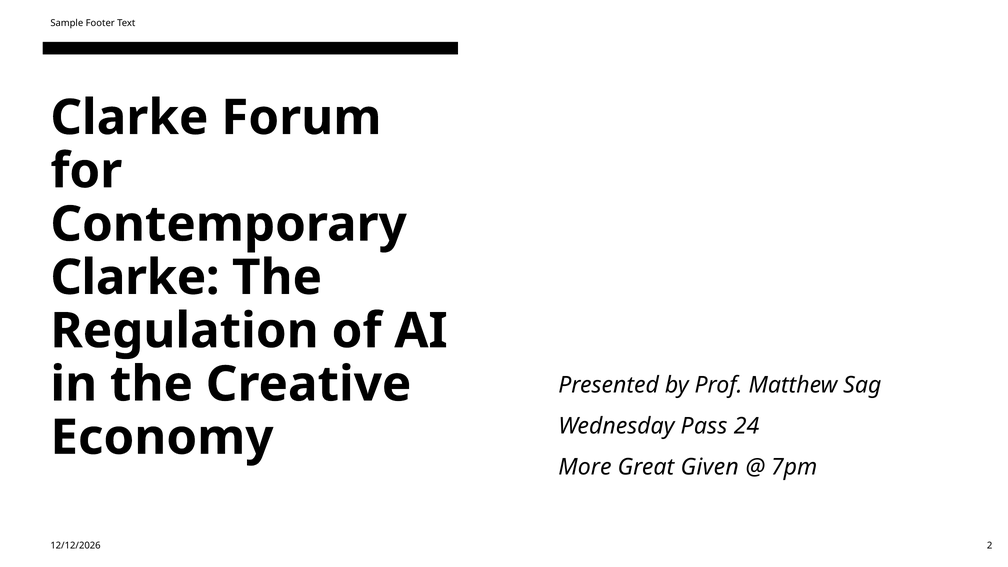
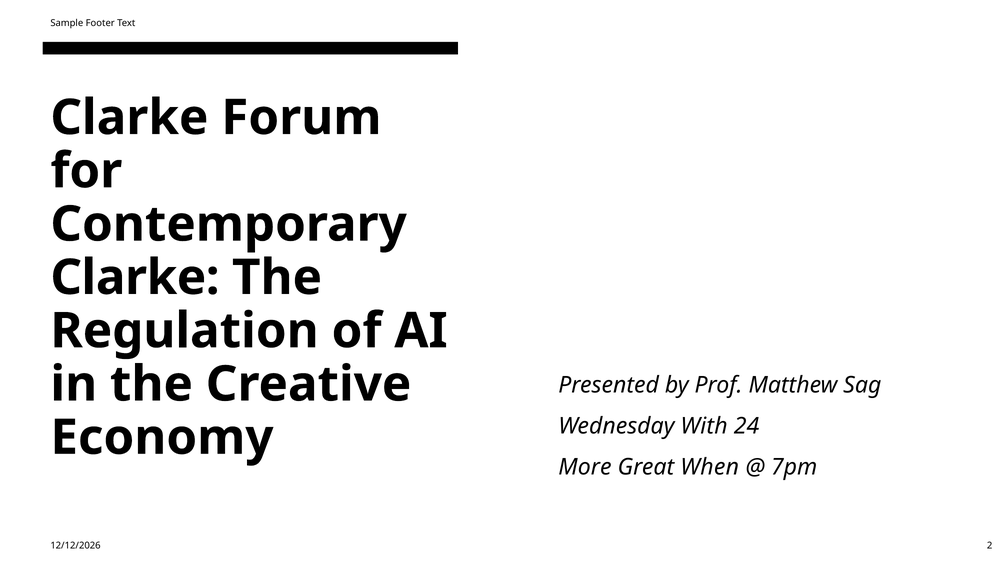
Pass: Pass -> With
Given: Given -> When
